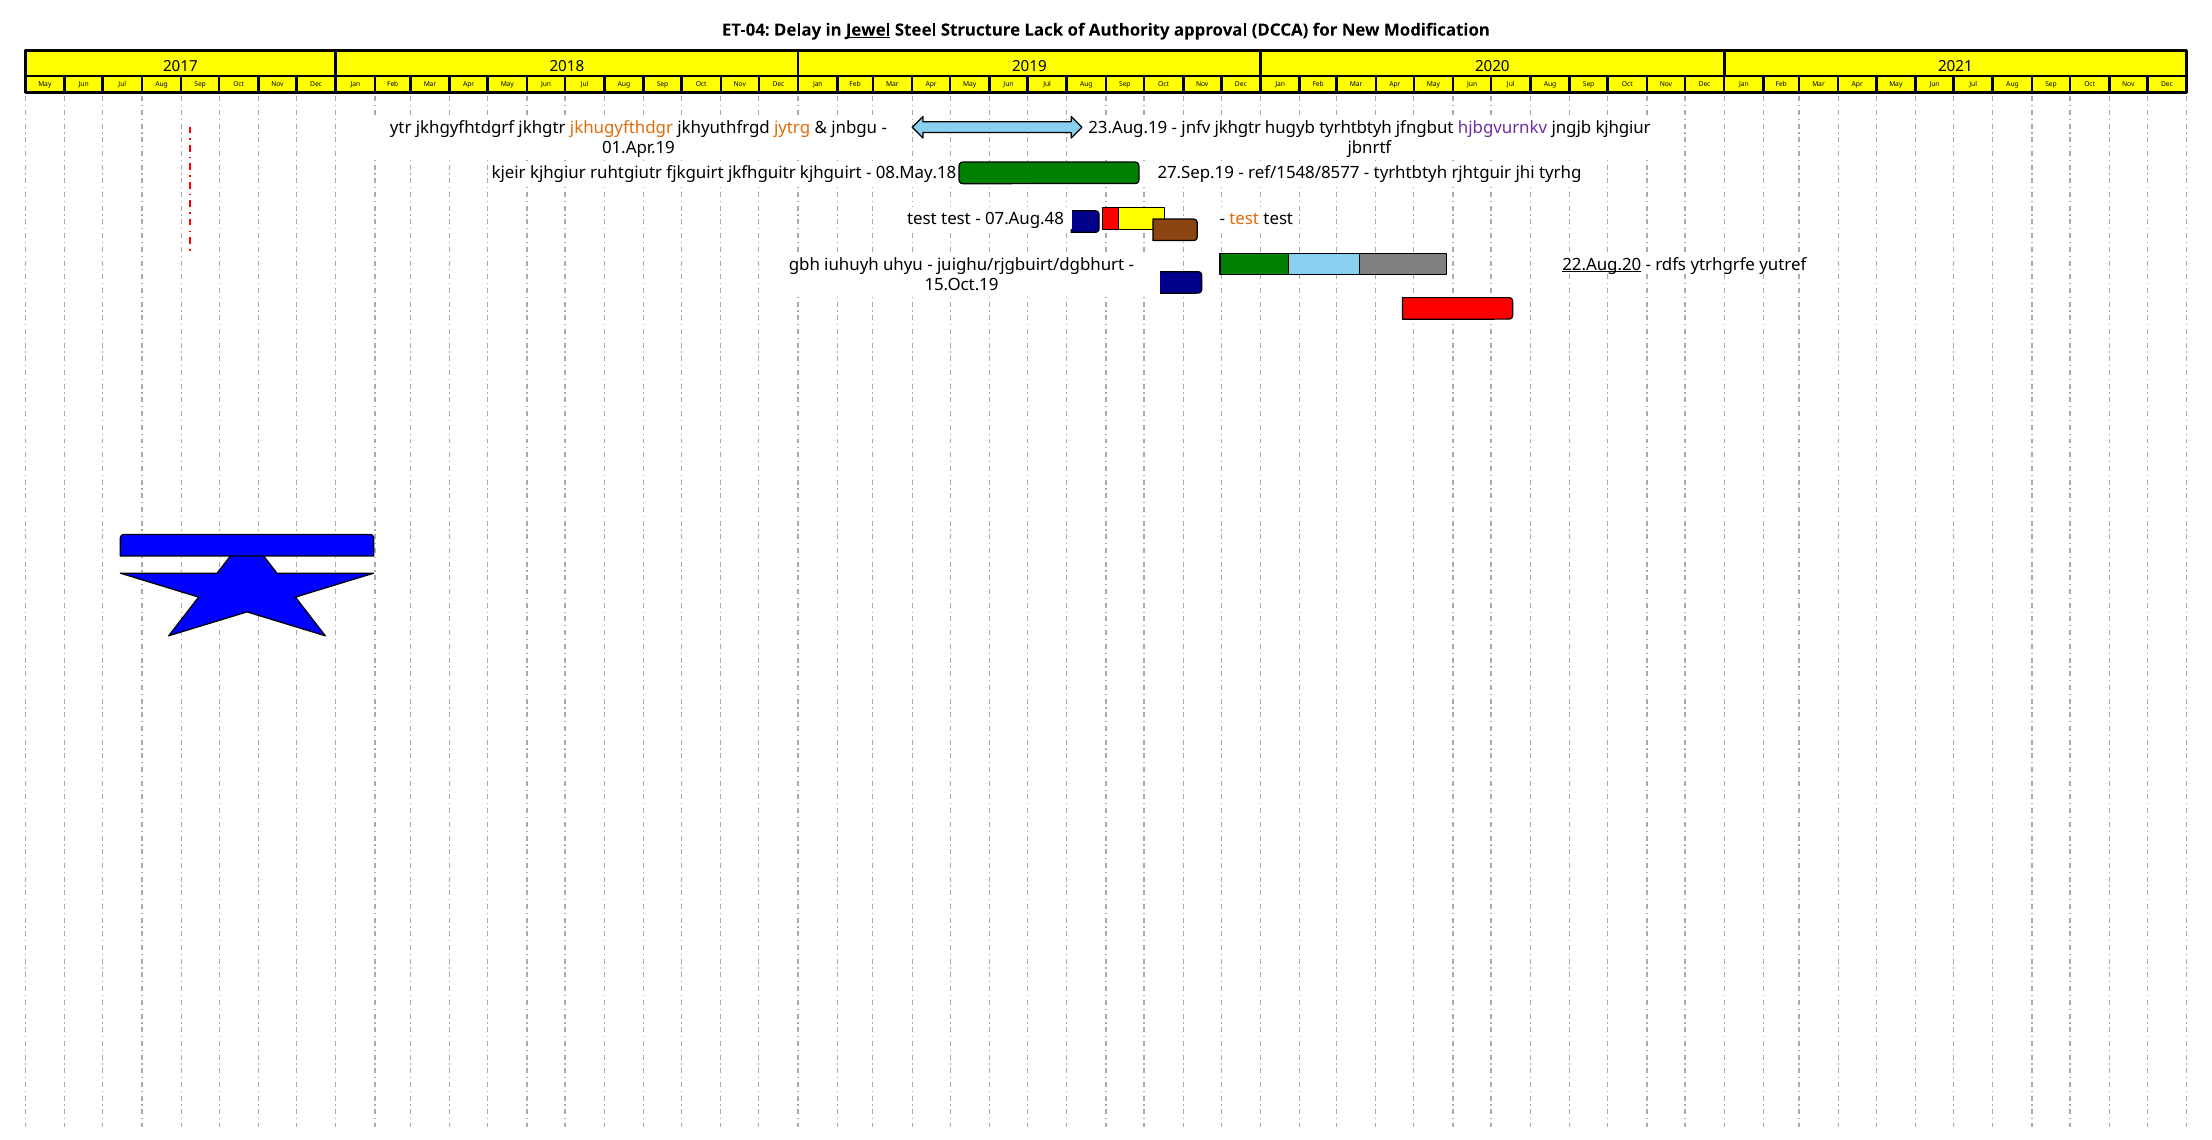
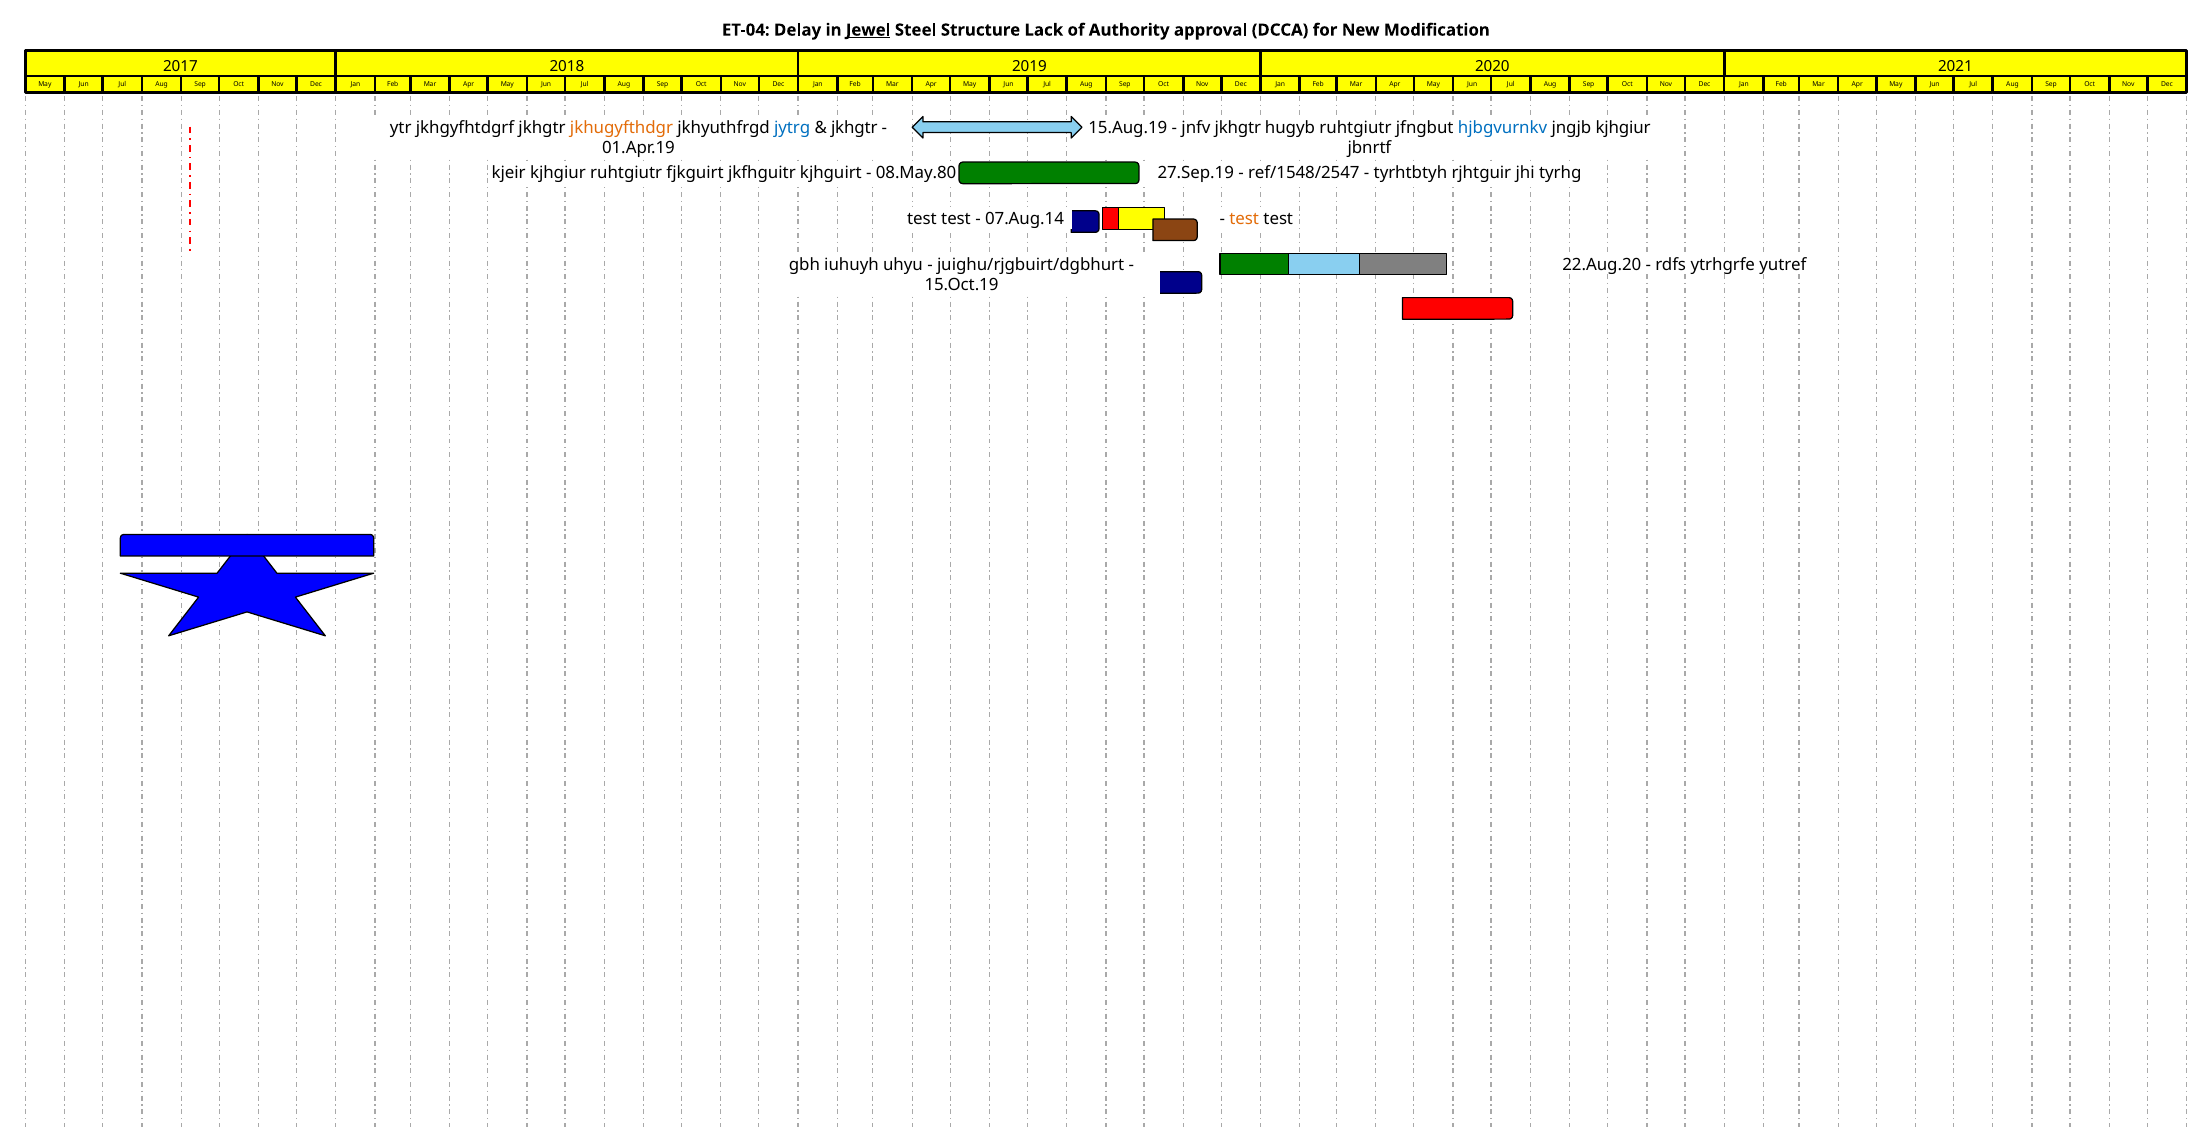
jytrg colour: orange -> blue
jnbgu at (854, 128): jnbgu -> jkhgtr
23.Aug.19: 23.Aug.19 -> 15.Aug.19
hugyb tyrhtbtyh: tyrhtbtyh -> ruhtgiutr
hjbgvurnkv colour: purple -> blue
08.May.18: 08.May.18 -> 08.May.80
ref/1548/8577: ref/1548/8577 -> ref/1548/2547
07.Aug.48: 07.Aug.48 -> 07.Aug.14
22.Aug.20 underline: present -> none
